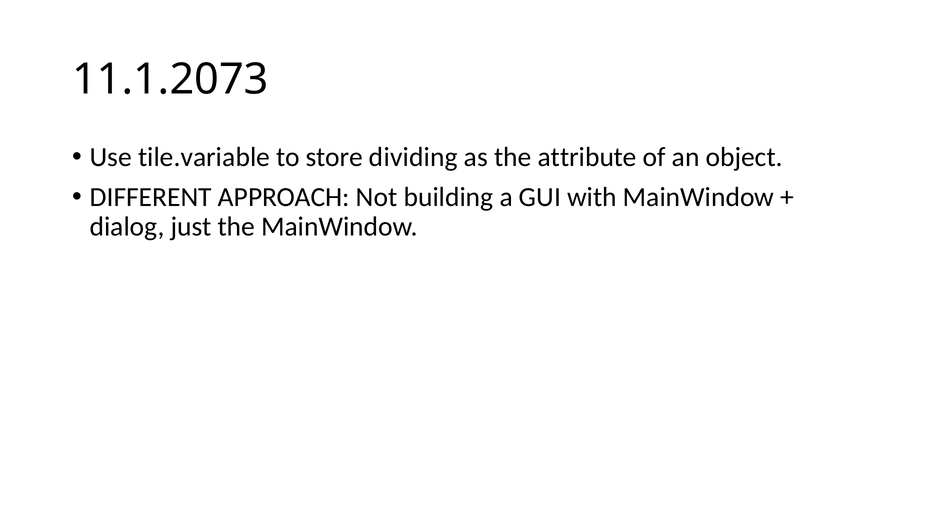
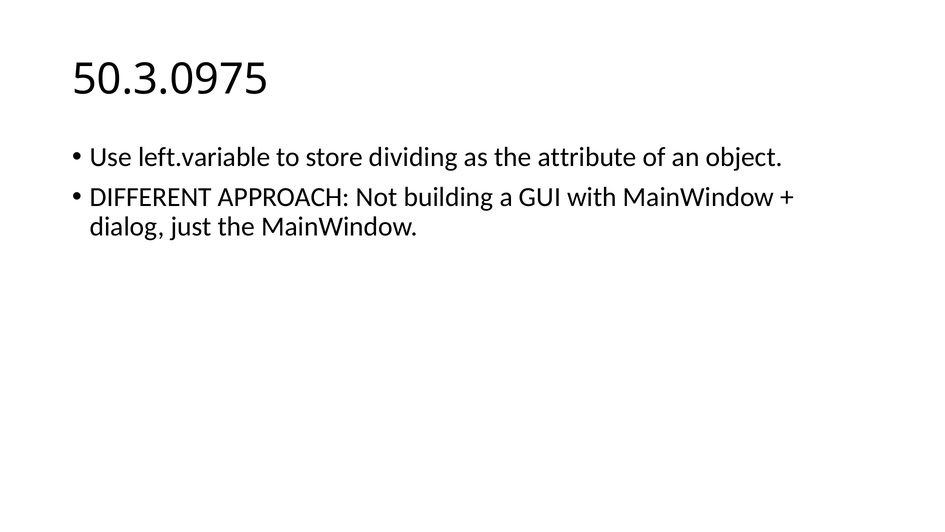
11.1.2073: 11.1.2073 -> 50.3.0975
tile.variable: tile.variable -> left.variable
